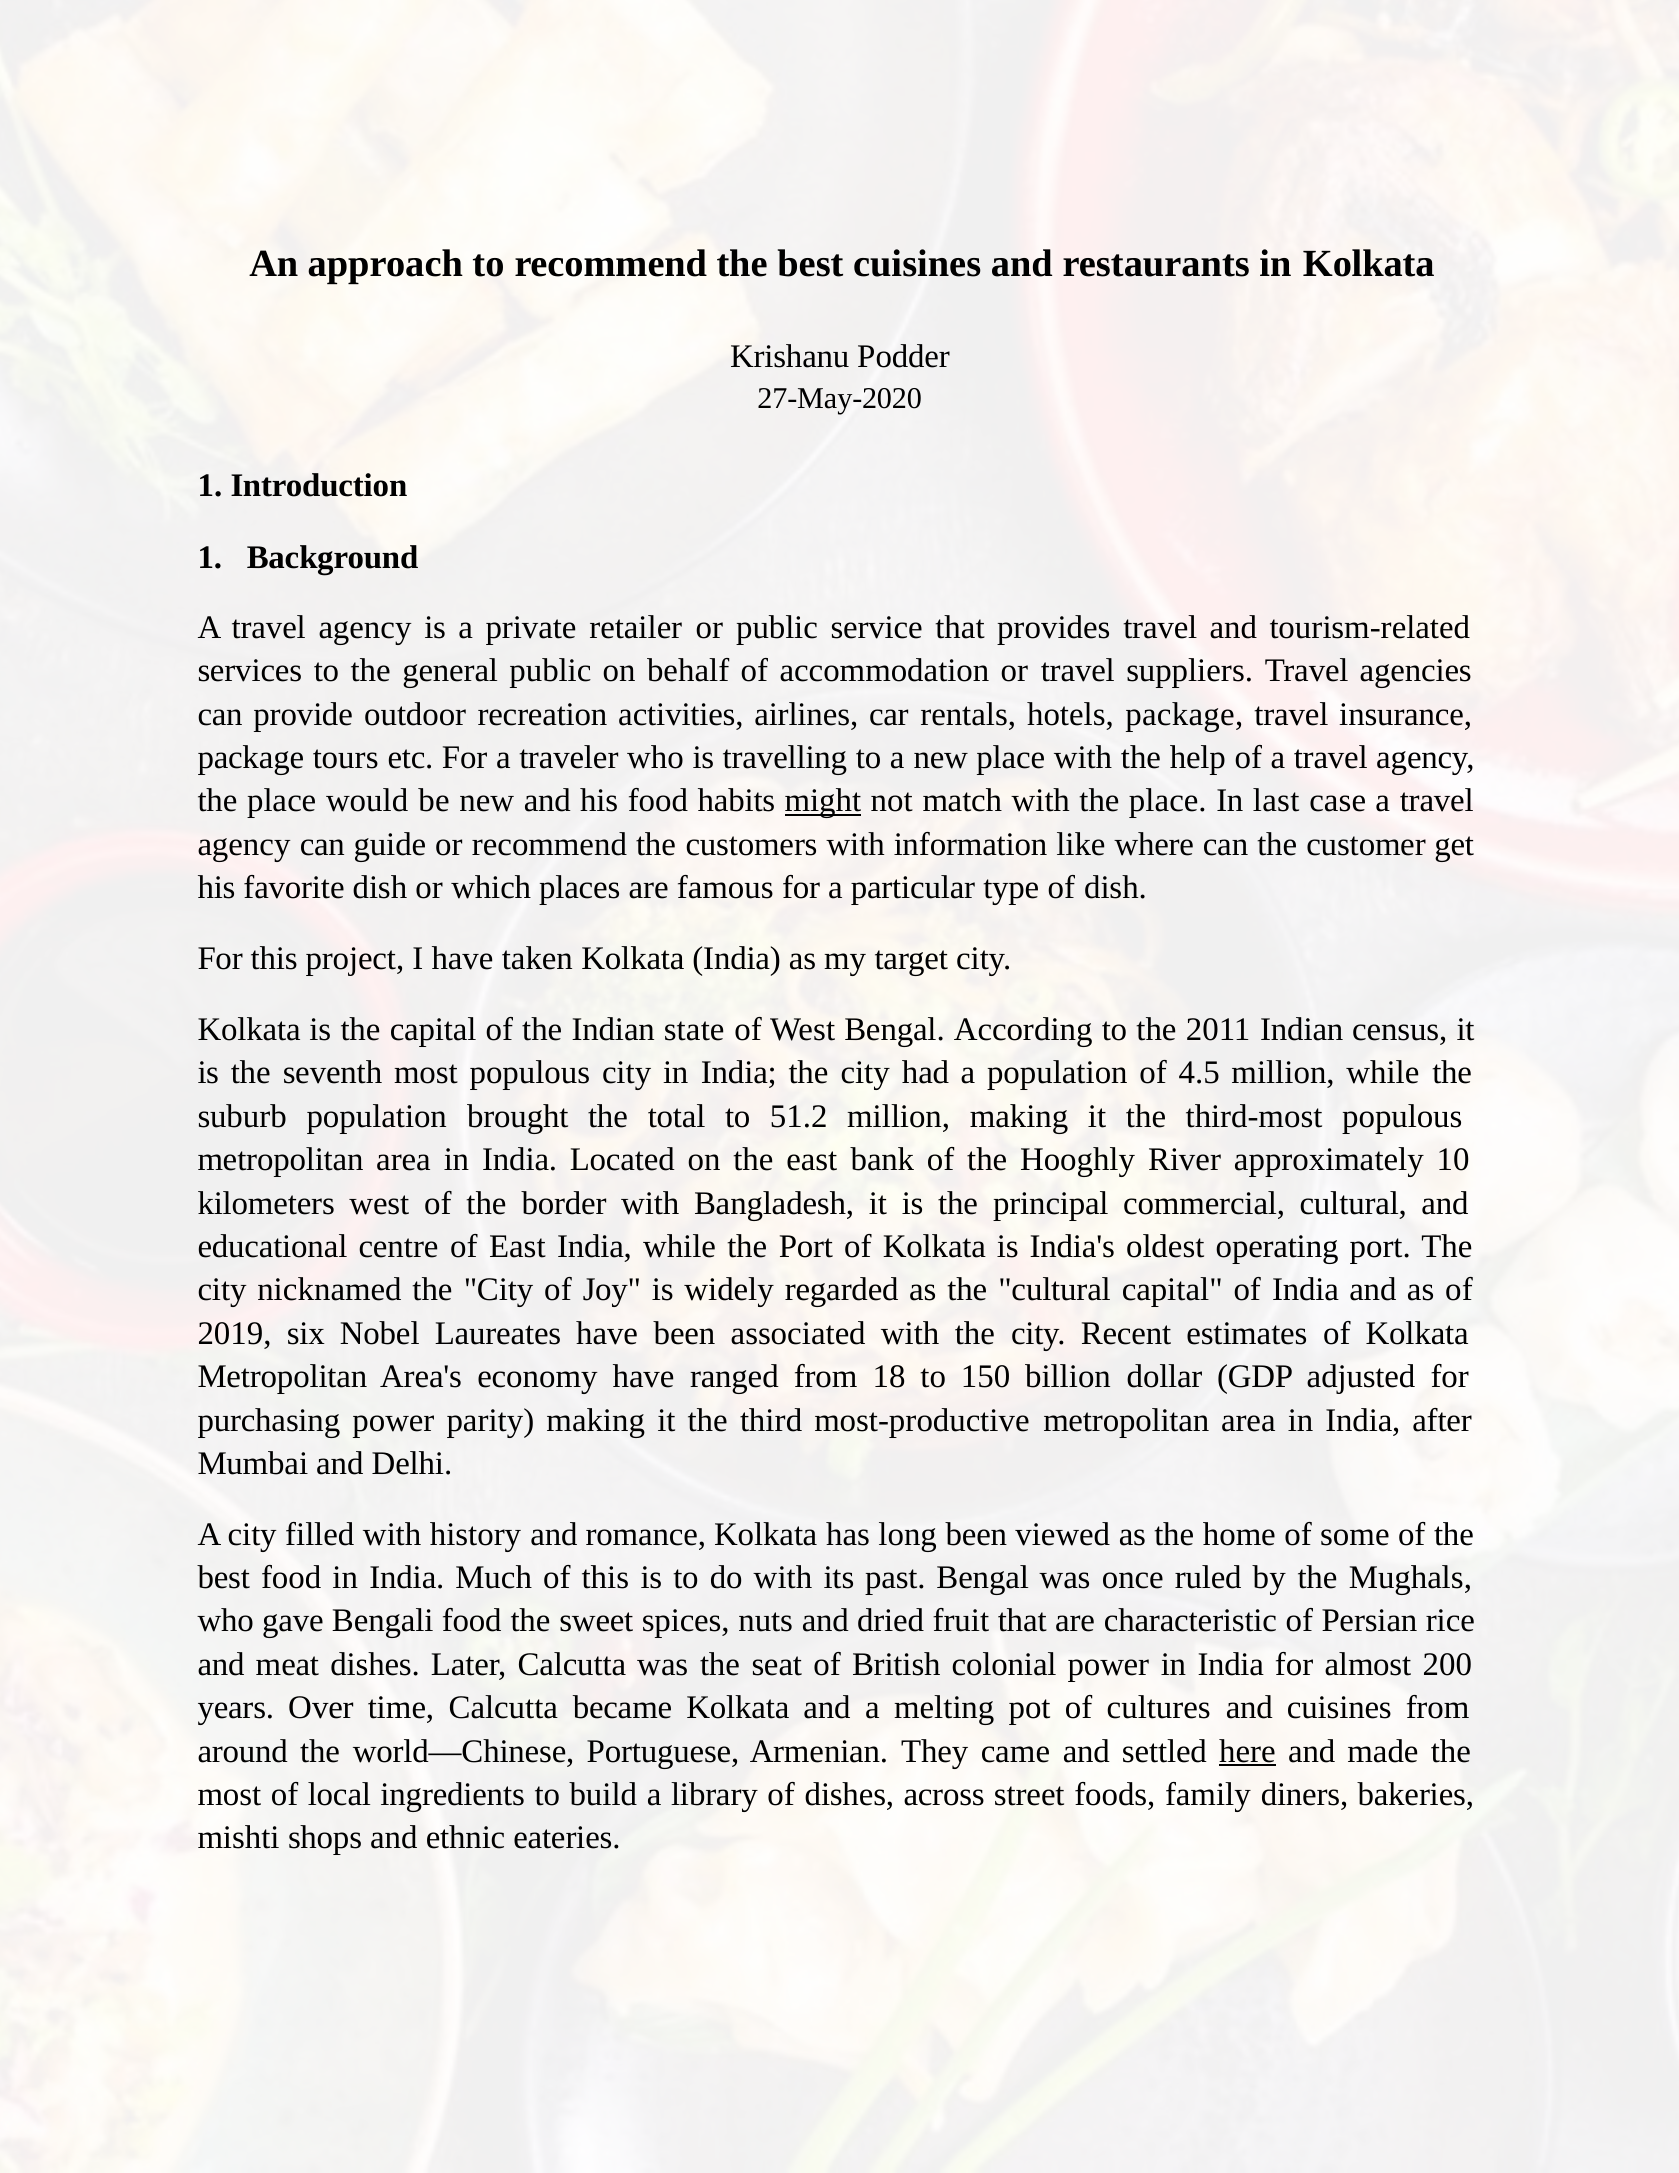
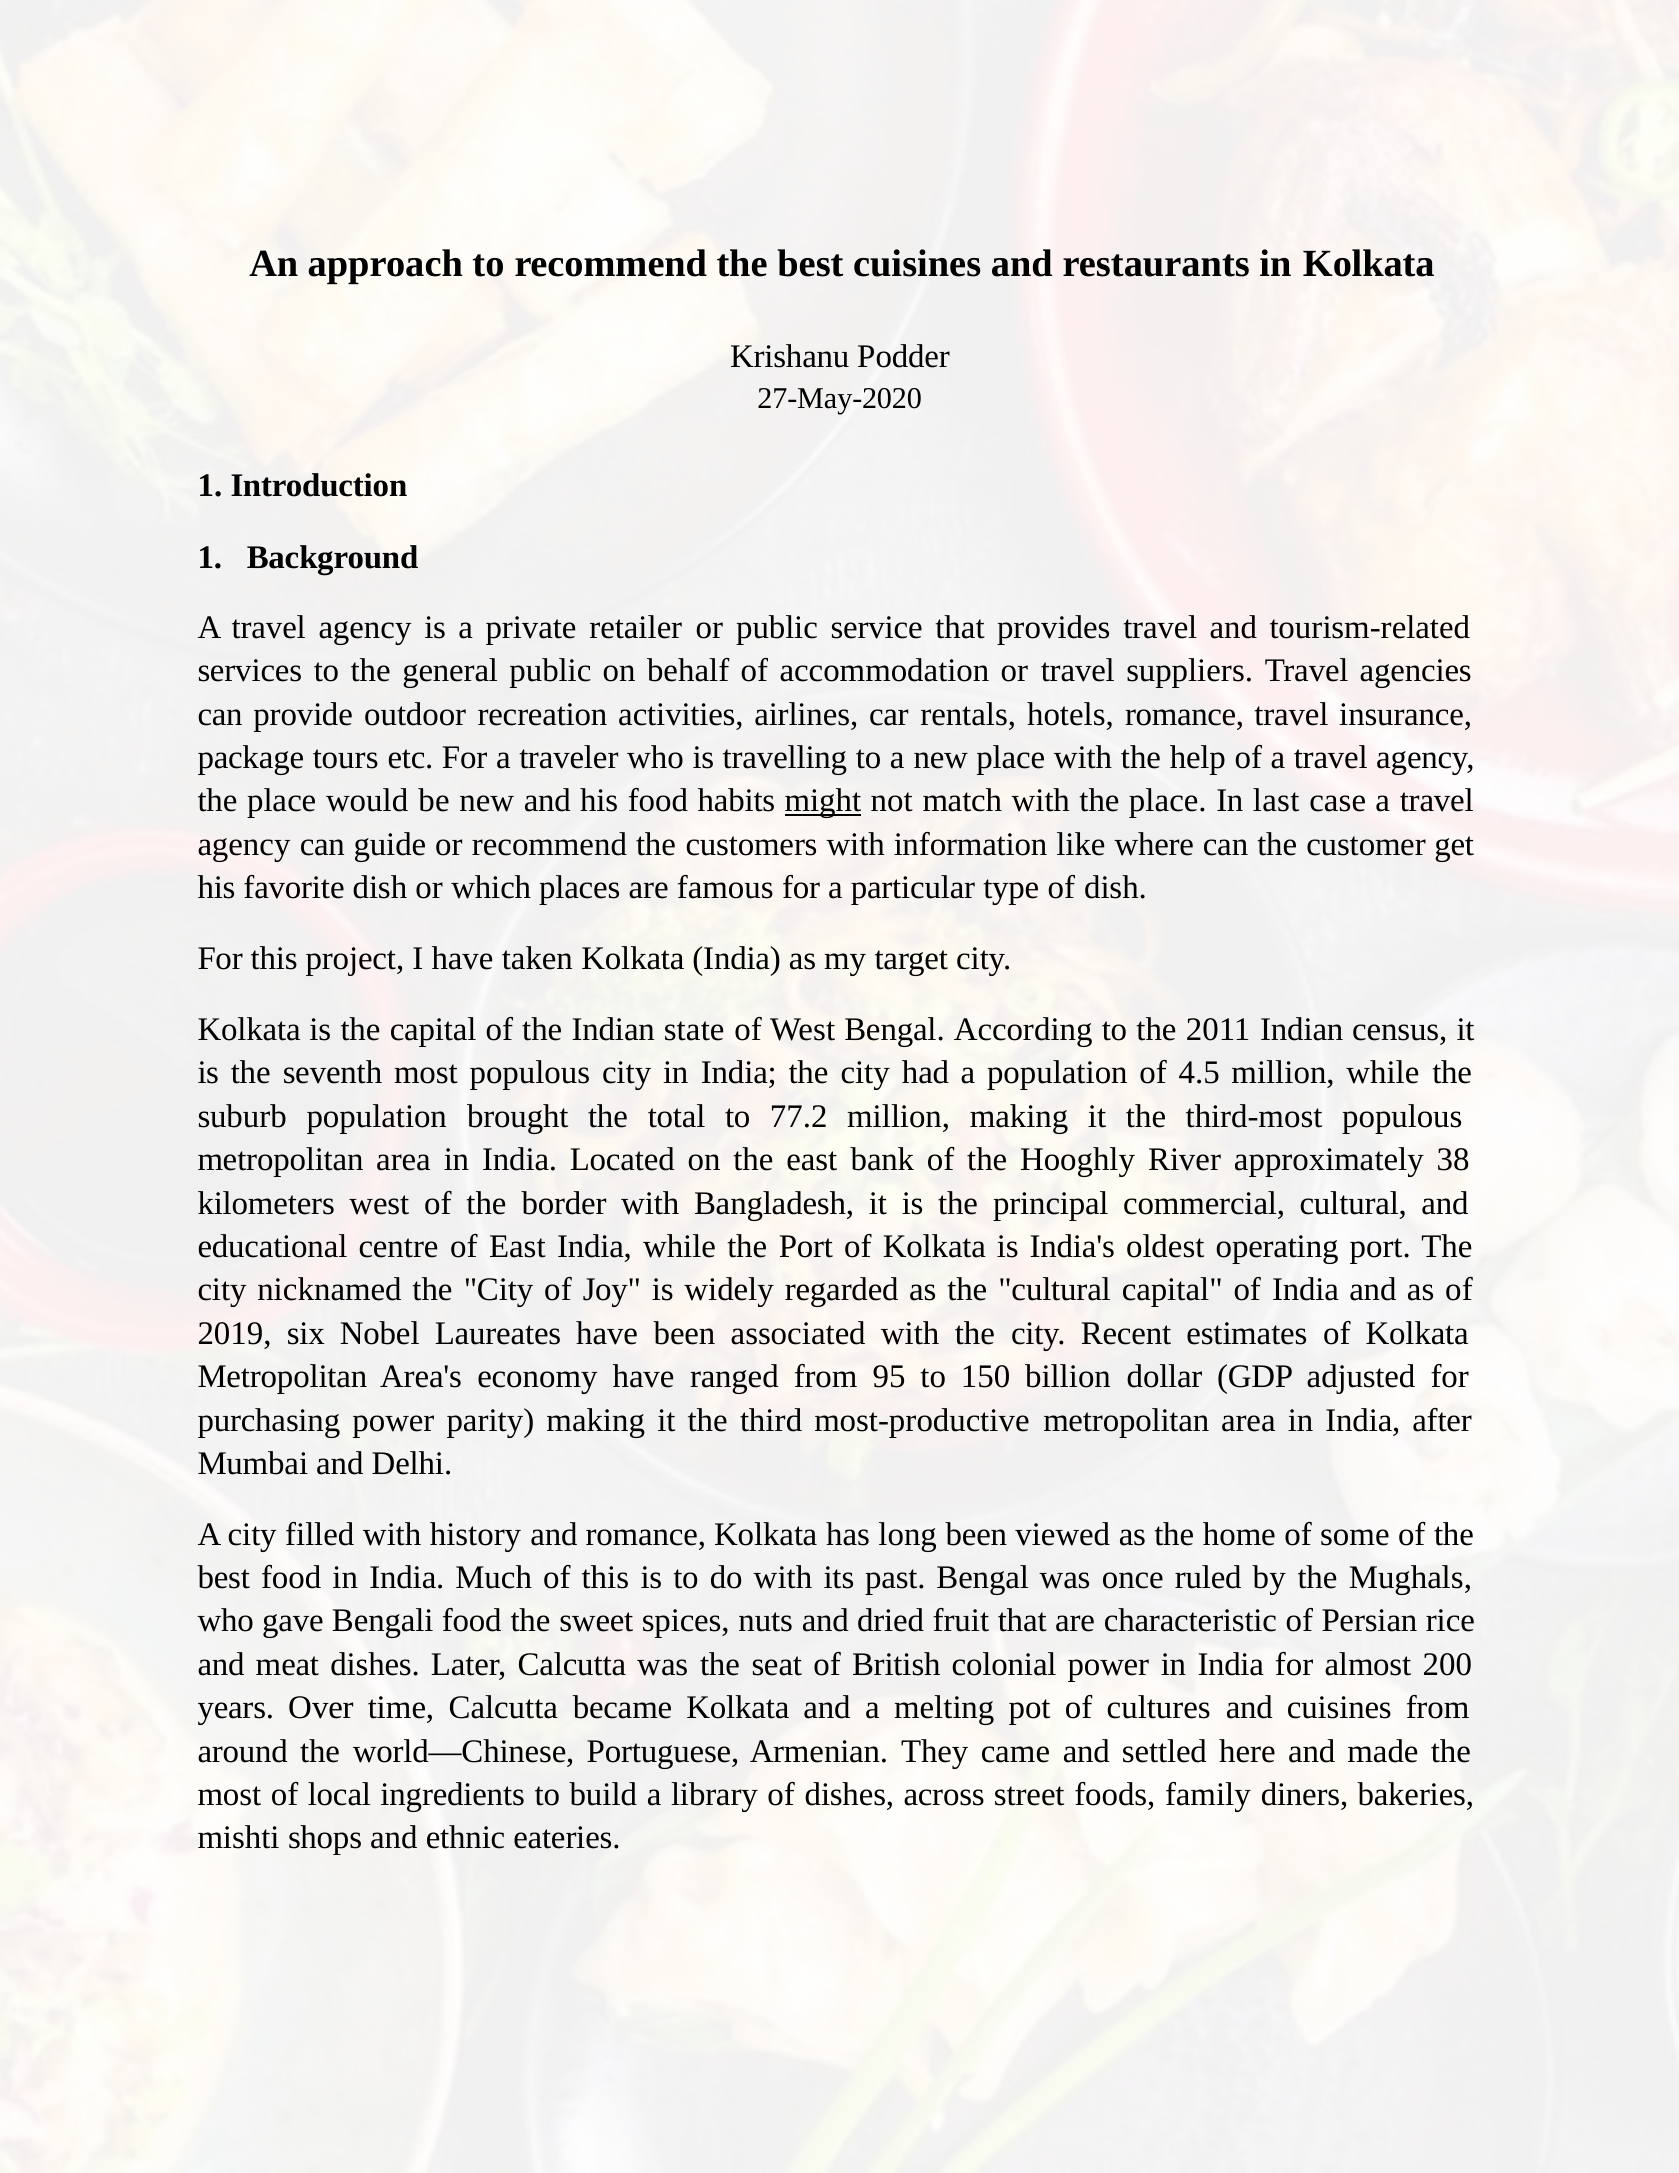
hotels package: package -> romance
51.2: 51.2 -> 77.2
10: 10 -> 38
18: 18 -> 95
here underline: present -> none
